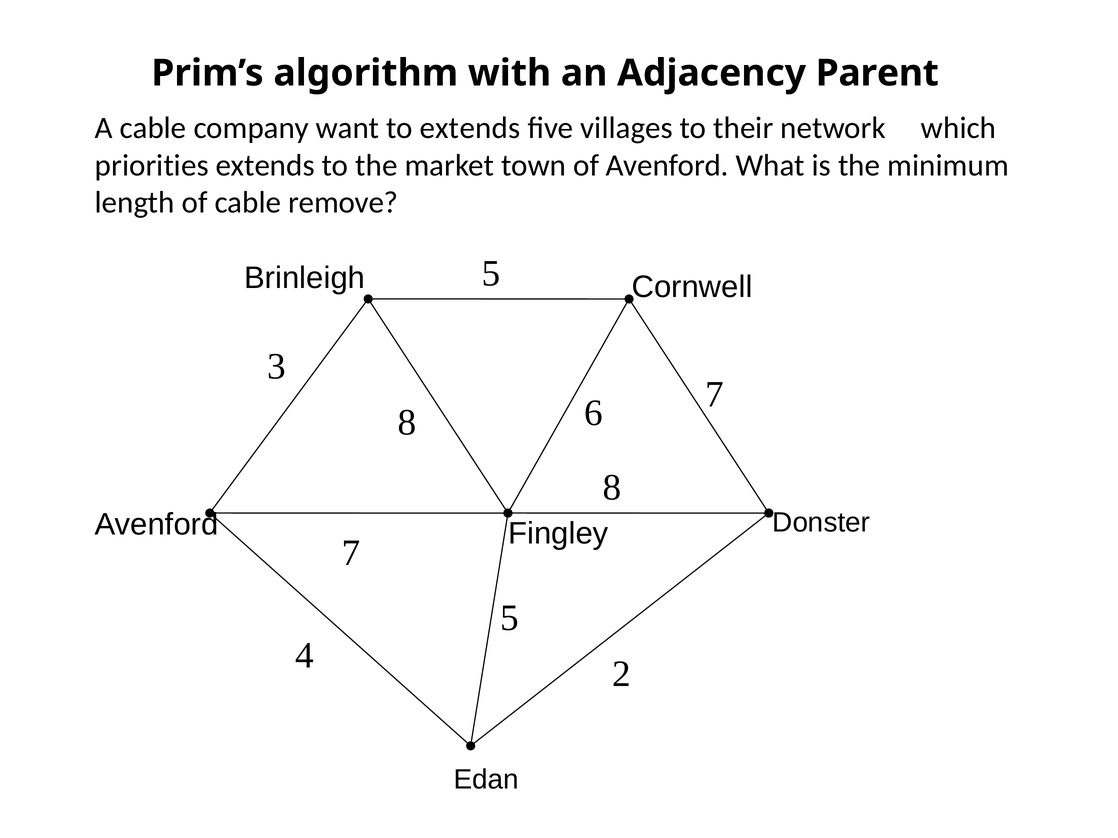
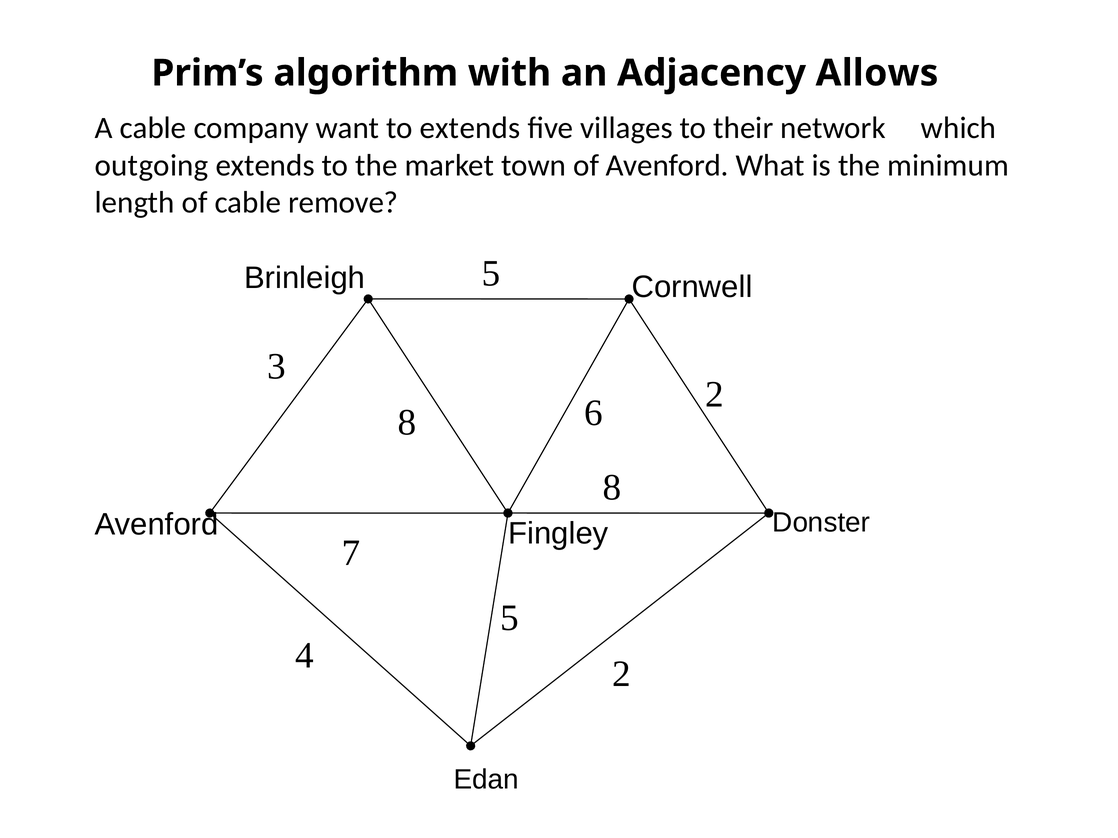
Parent: Parent -> Allows
priorities: priorities -> outgoing
6 7: 7 -> 2
